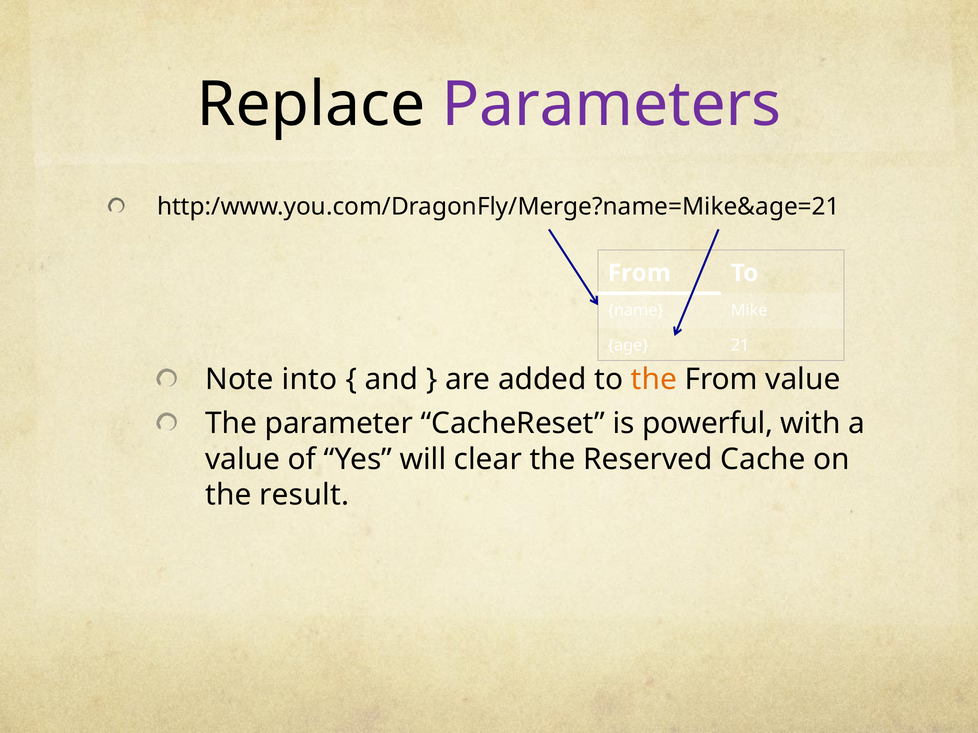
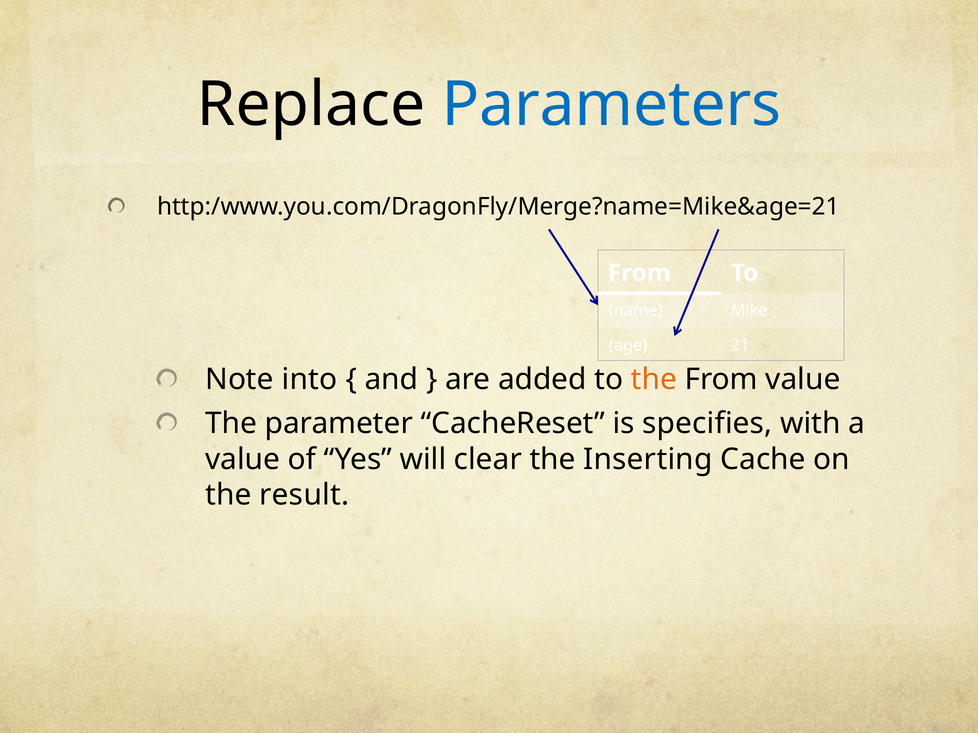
Parameters colour: purple -> blue
powerful: powerful -> specifies
Reserved: Reserved -> Inserting
